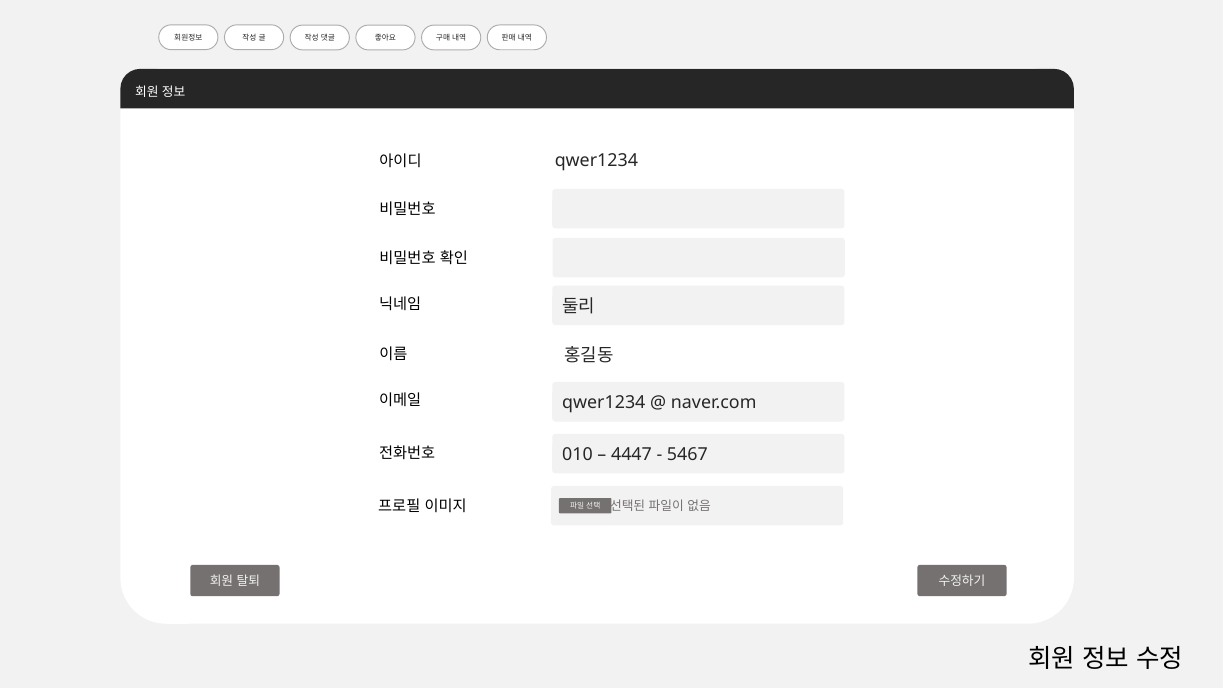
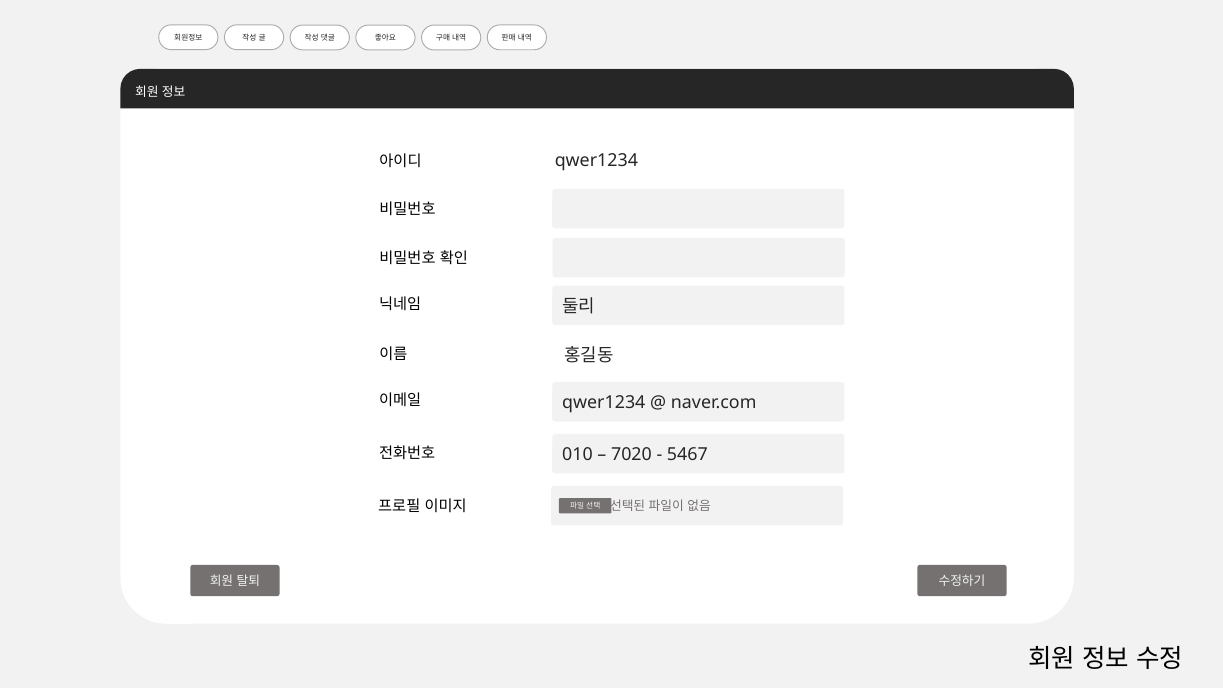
4447: 4447 -> 7020
